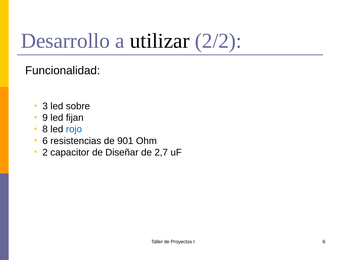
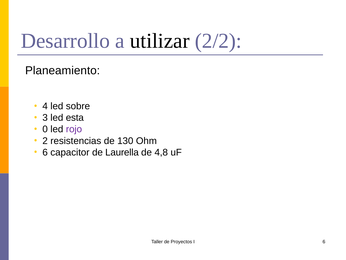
Funcionalidad: Funcionalidad -> Planeamiento
3: 3 -> 4
9: 9 -> 3
fijan: fijan -> esta
8: 8 -> 0
rojo colour: blue -> purple
6 at (45, 141): 6 -> 2
901: 901 -> 130
2 at (45, 152): 2 -> 6
Diseñar: Diseñar -> Laurella
2,7: 2,7 -> 4,8
